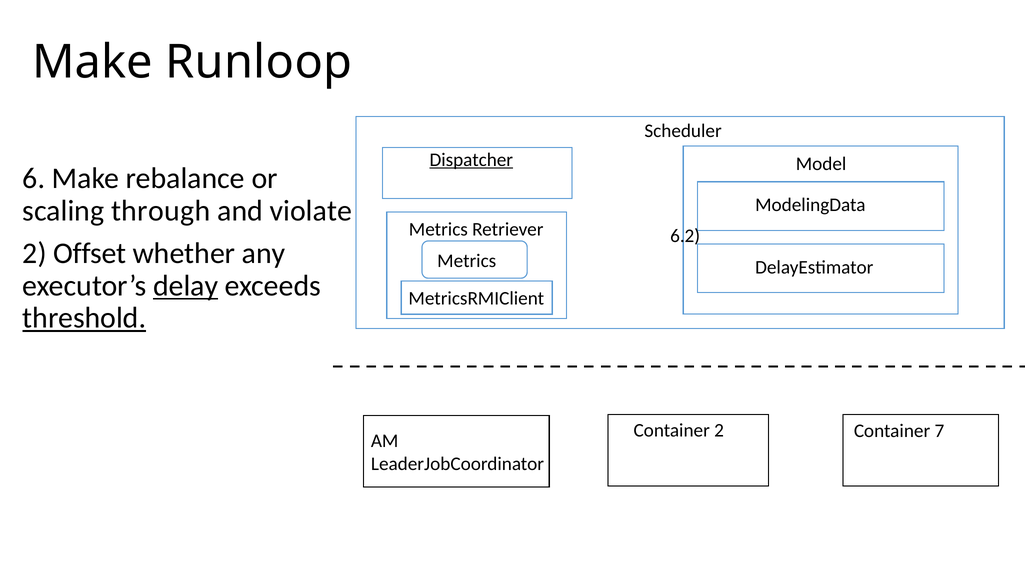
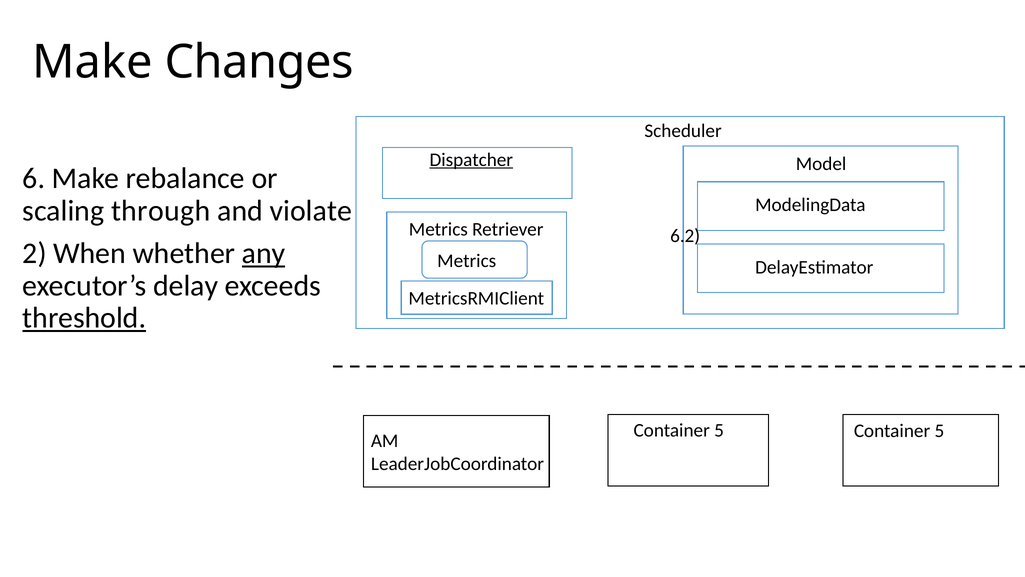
Runloop: Runloop -> Changes
Offset: Offset -> When
any underline: none -> present
delay underline: present -> none
2 at (719, 430): 2 -> 5
7 at (939, 431): 7 -> 5
